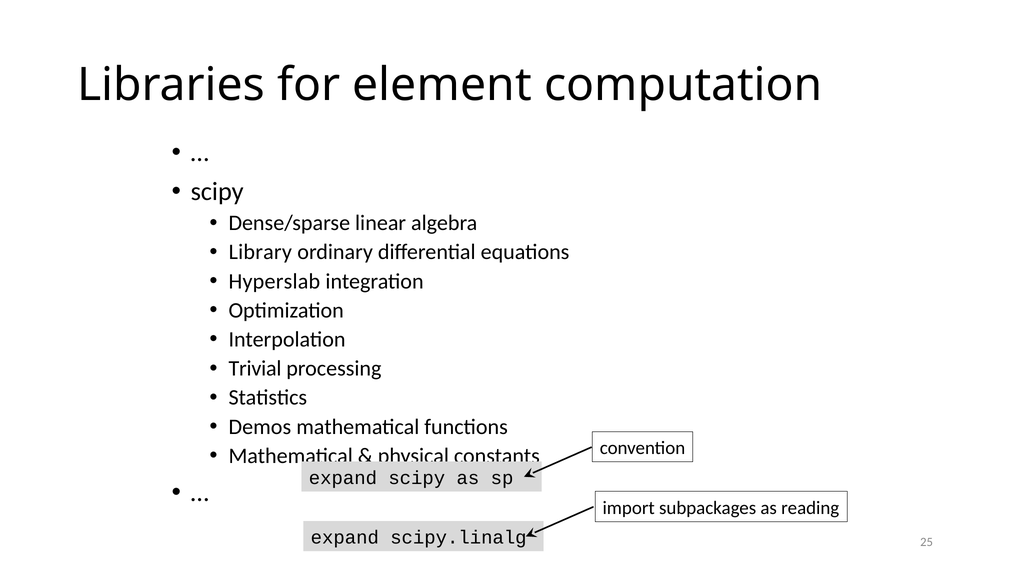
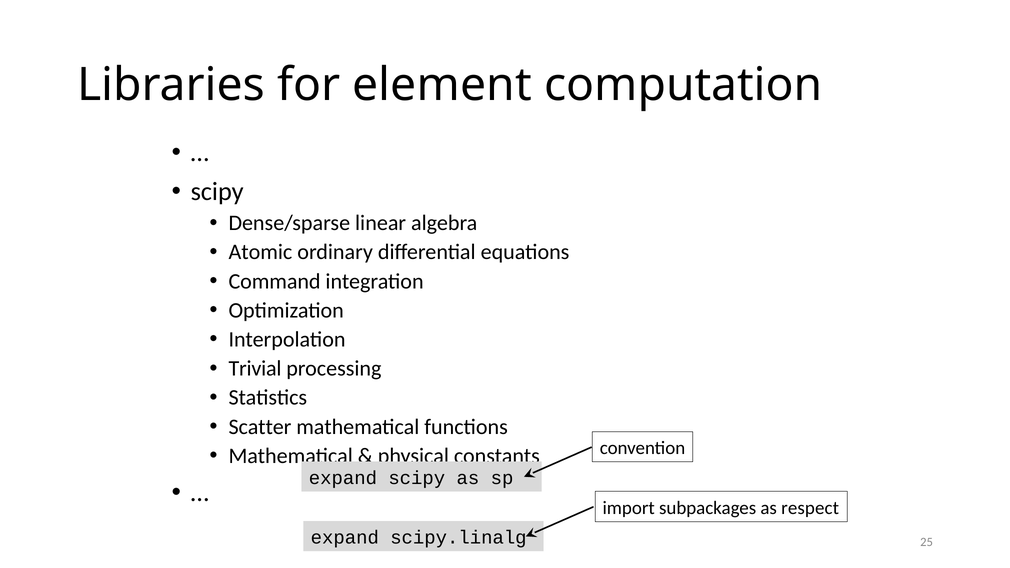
Library: Library -> Atomic
Hyperslab: Hyperslab -> Command
Demos: Demos -> Scatter
reading: reading -> respect
